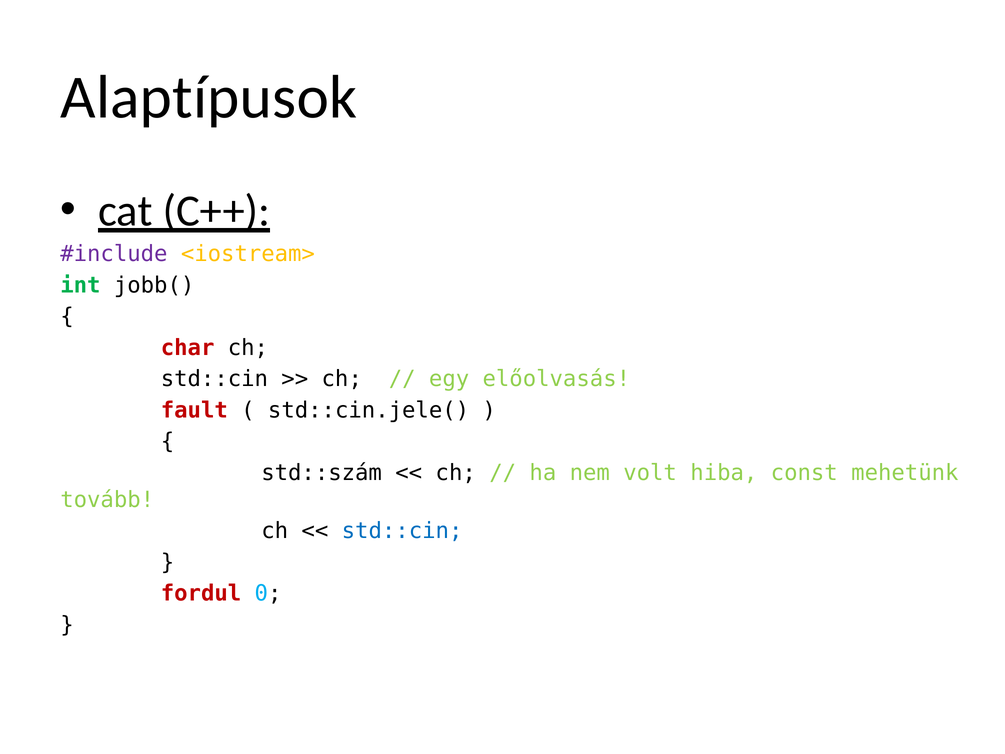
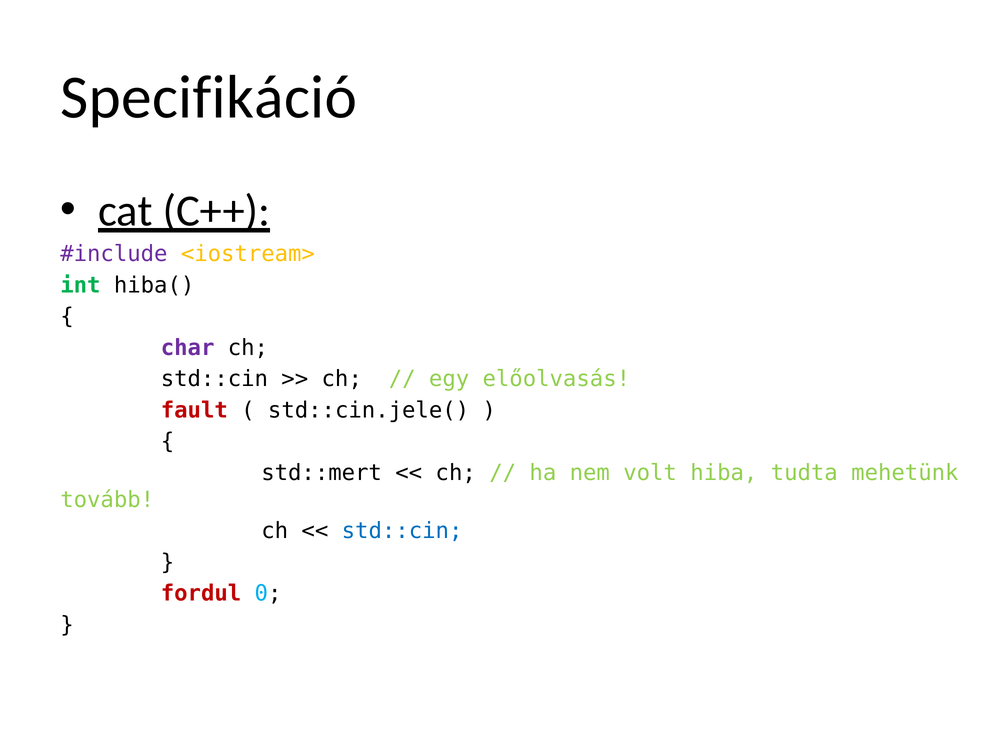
Alaptípusok: Alaptípusok -> Specifikáció
jobb(: jobb( -> hiba(
char colour: red -> purple
std::szám: std::szám -> std::mert
const: const -> tudta
